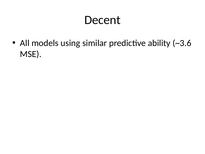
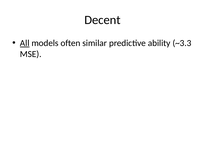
All underline: none -> present
using: using -> often
~3.6: ~3.6 -> ~3.3
